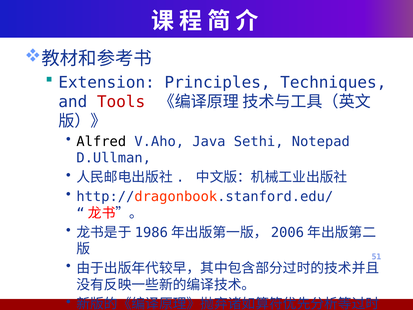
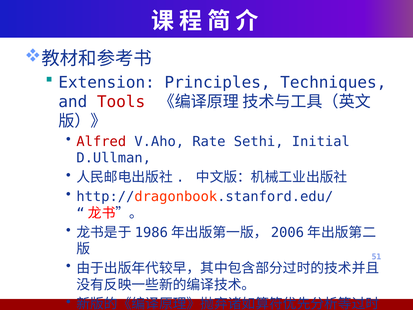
Alfred colour: black -> red
Java: Java -> Rate
Notepad: Notepad -> Initial
